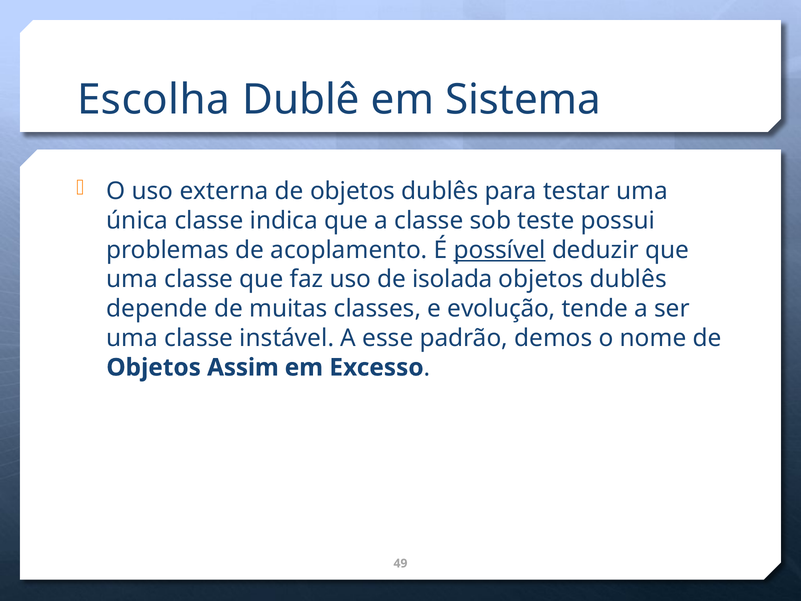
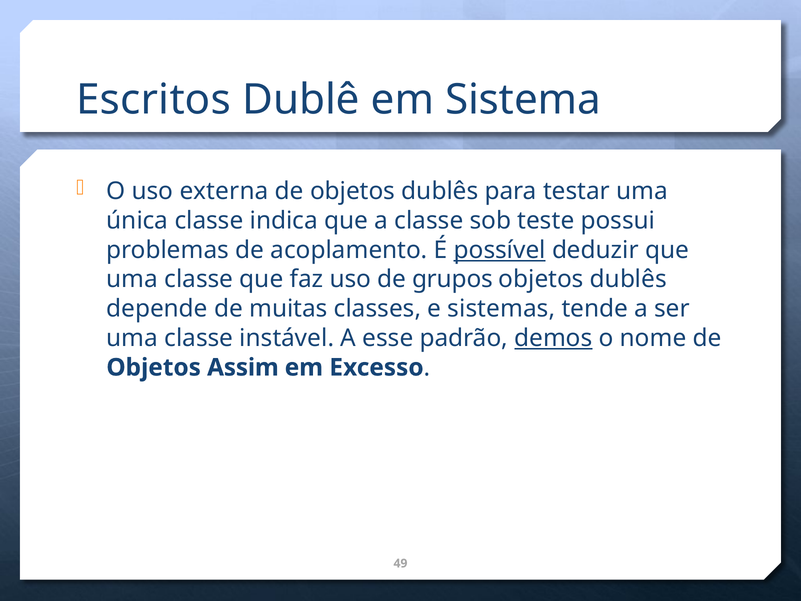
Escolha: Escolha -> Escritos
isolada: isolada -> grupos
evolução: evolução -> sistemas
demos underline: none -> present
